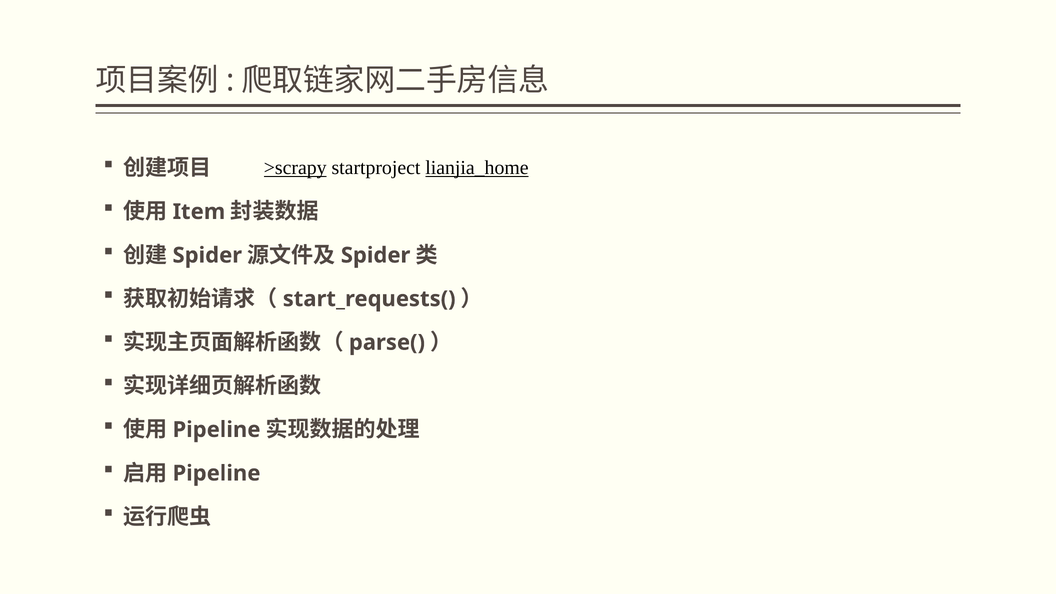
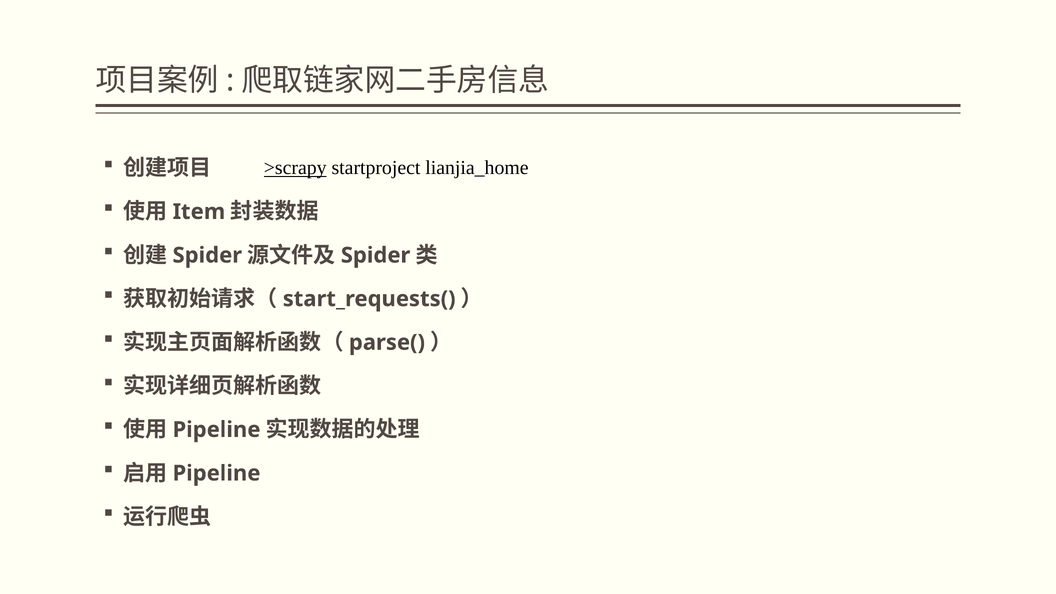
lianjia_home underline: present -> none
